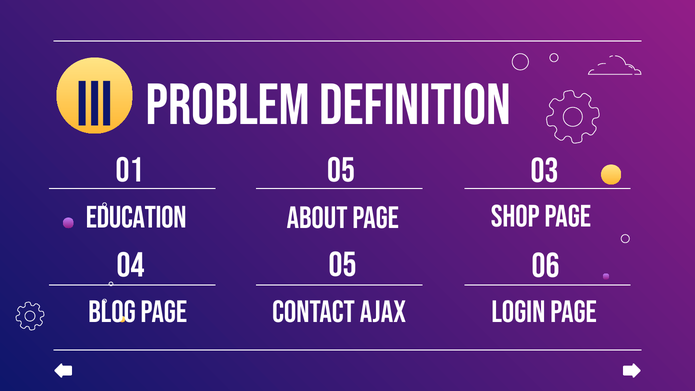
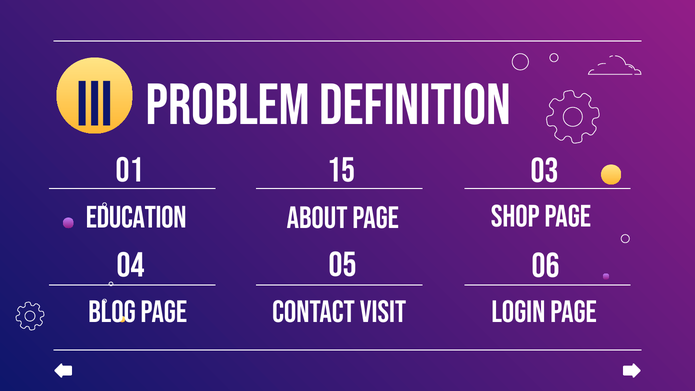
01 05: 05 -> 15
AJAX: AJAX -> VISIT
